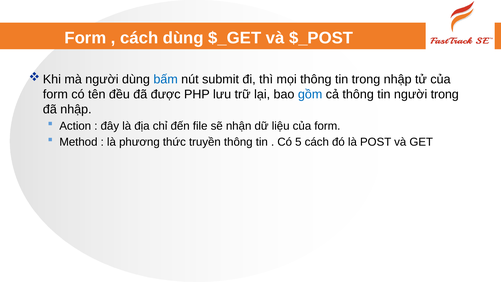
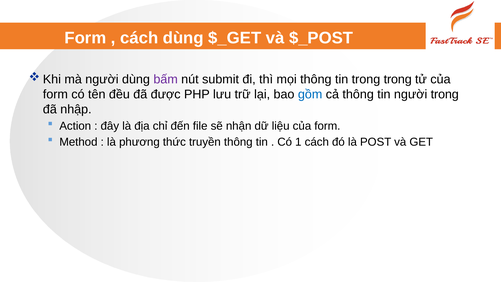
bấm colour: blue -> purple
trong nhập: nhập -> trong
5: 5 -> 1
